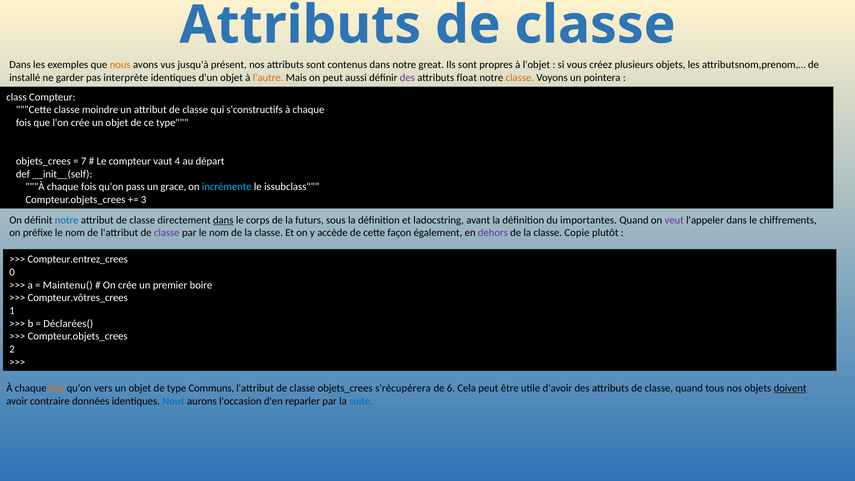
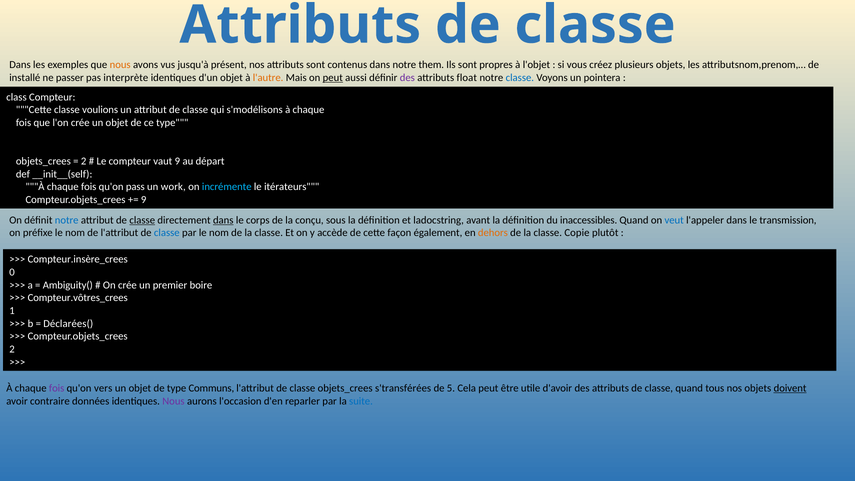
great: great -> them
garder: garder -> passer
peut at (333, 77) underline: none -> present
classe at (520, 77) colour: orange -> blue
moindre: moindre -> voulions
s'constructifs: s'constructifs -> s'modélisons
7 at (84, 161): 7 -> 2
vaut 4: 4 -> 9
grace: grace -> work
issubclass: issubclass -> itérateurs
3 at (144, 200): 3 -> 9
classe at (142, 220) underline: none -> present
futurs: futurs -> conçu
importantes: importantes -> inaccessibles
veut colour: purple -> blue
chiffrements: chiffrements -> transmission
classe at (167, 233) colour: purple -> blue
dehors colour: purple -> orange
Compteur.entrez_crees: Compteur.entrez_crees -> Compteur.insère_crees
Maintenu(: Maintenu( -> Ambiguity(
fois at (57, 388) colour: orange -> purple
s'récupérera: s'récupérera -> s'transférées
6: 6 -> 5
Nous at (174, 401) colour: blue -> purple
